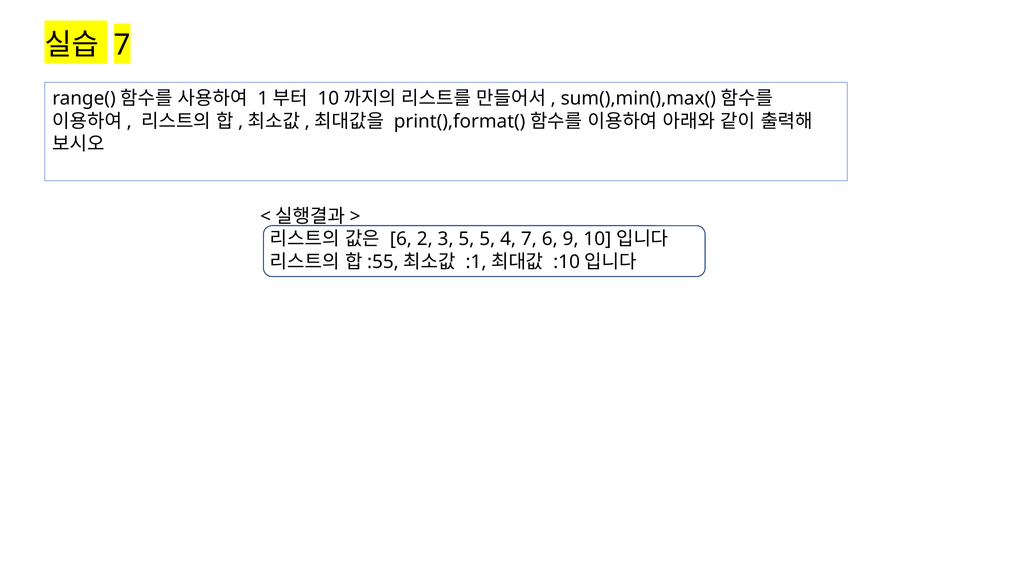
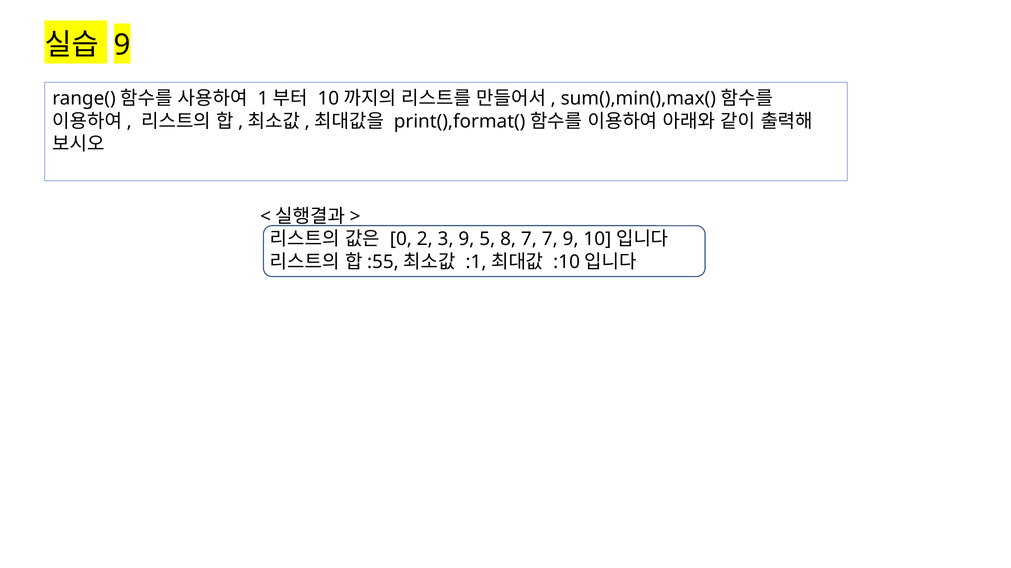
7 at (122, 45): 7 -> 9
6 at (401, 239): 6 -> 0
3 5: 5 -> 9
4: 4 -> 8
7 6: 6 -> 7
